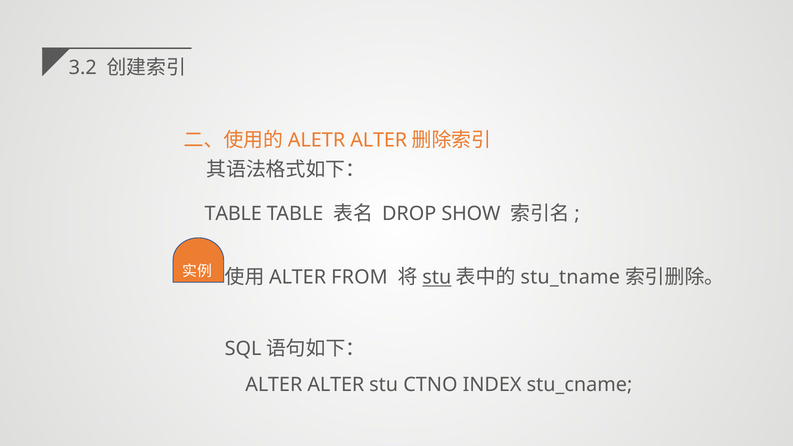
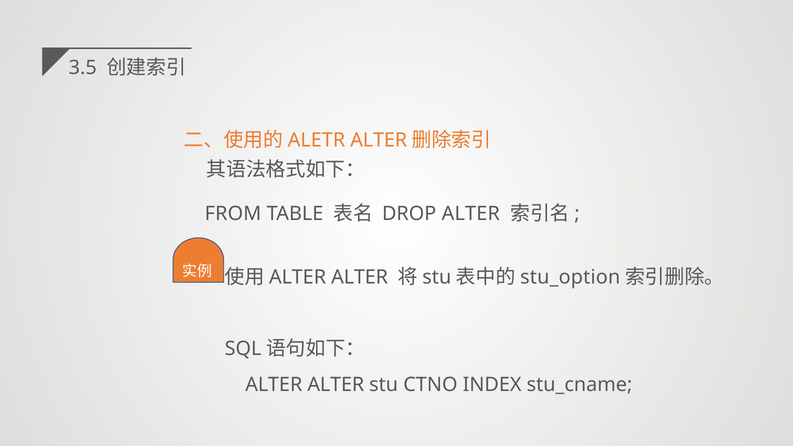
3.2: 3.2 -> 3.5
TABLE at (233, 214): TABLE -> FROM
DROP SHOW: SHOW -> ALTER
FROM at (359, 277): FROM -> ALTER
stu at (437, 277) underline: present -> none
stu_tname: stu_tname -> stu_option
